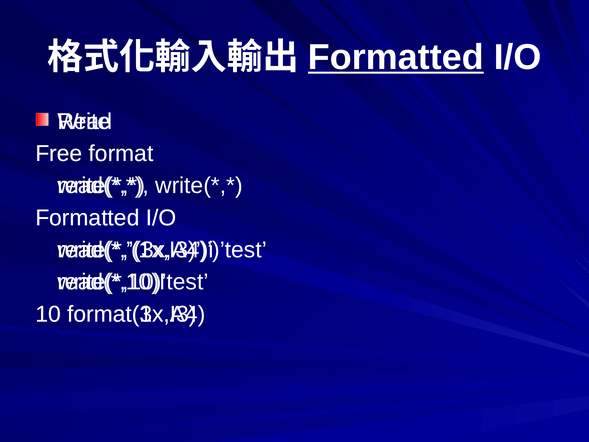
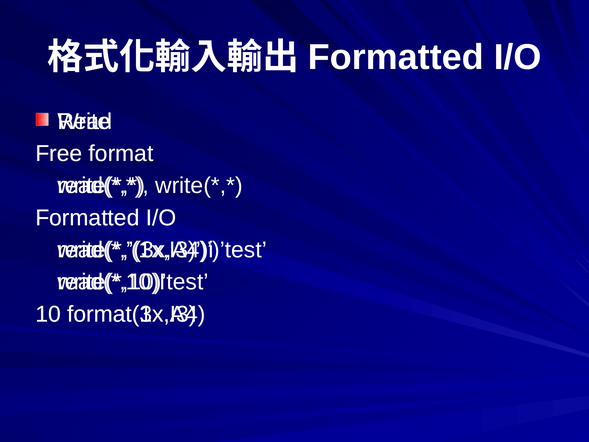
Formatted at (396, 57) underline: present -> none
